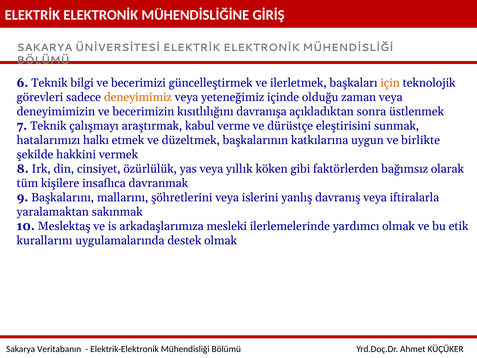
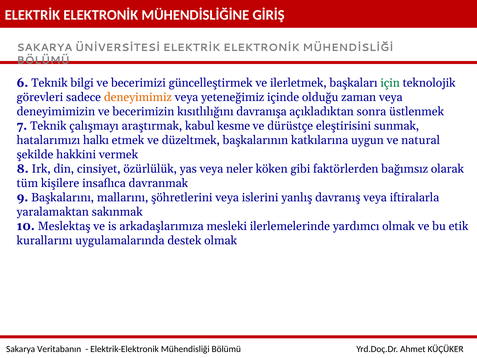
için colour: orange -> green
verme: verme -> kesme
birlikte: birlikte -> natural
yıllık: yıllık -> neler
